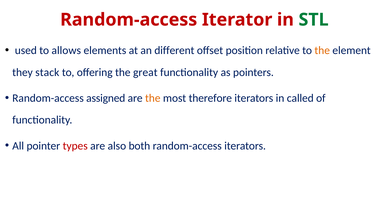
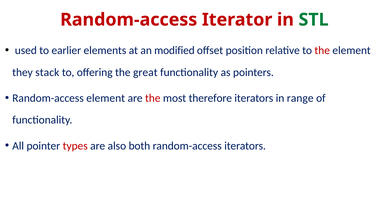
allows: allows -> earlier
different: different -> modified
the at (322, 50) colour: orange -> red
Random-access assigned: assigned -> element
the at (153, 98) colour: orange -> red
called: called -> range
